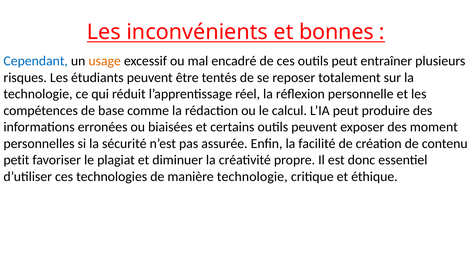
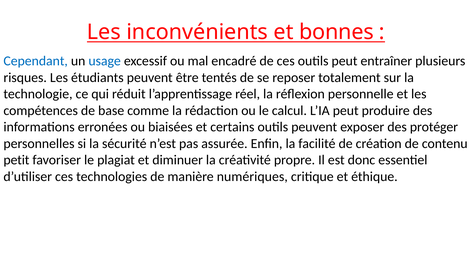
usage colour: orange -> blue
moment: moment -> protéger
manière technologie: technologie -> numériques
